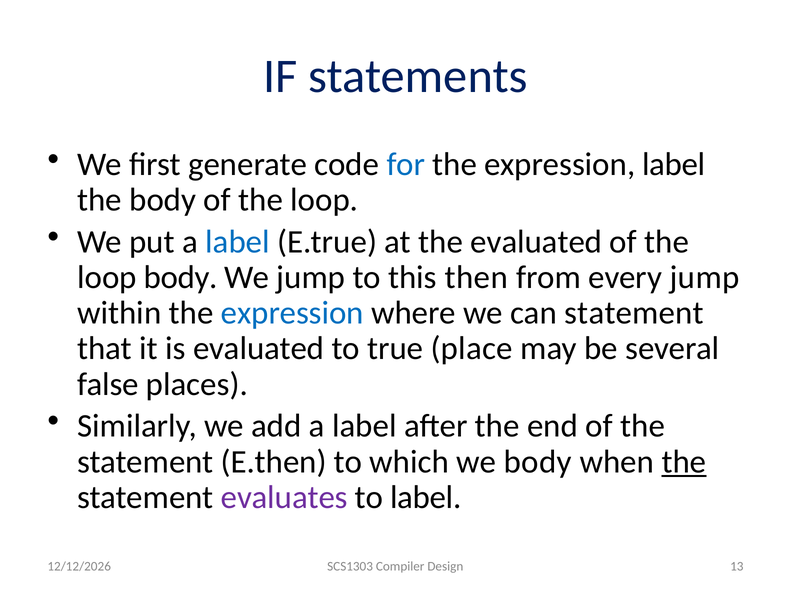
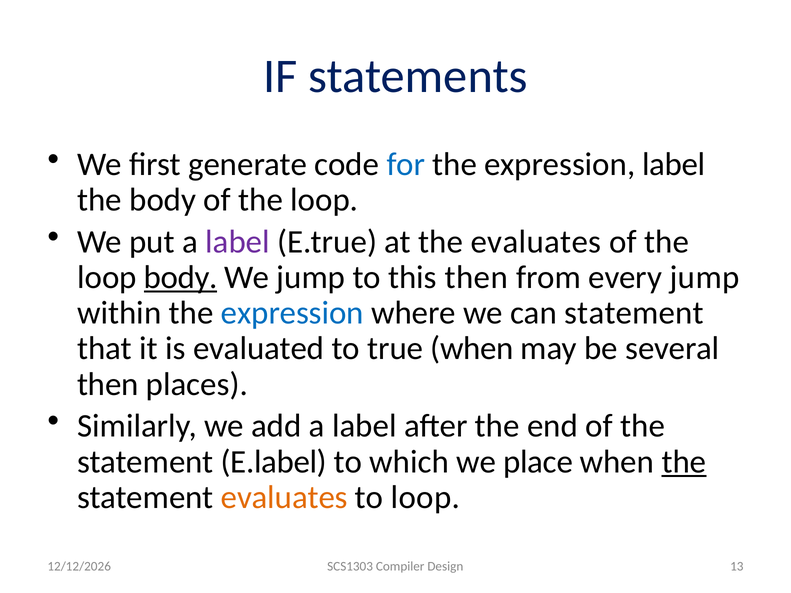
label at (237, 242) colour: blue -> purple
the evaluated: evaluated -> evaluates
body at (181, 278) underline: none -> present
true place: place -> when
false at (108, 384): false -> then
E.then: E.then -> E.label
we body: body -> place
evaluates at (284, 497) colour: purple -> orange
to label: label -> loop
